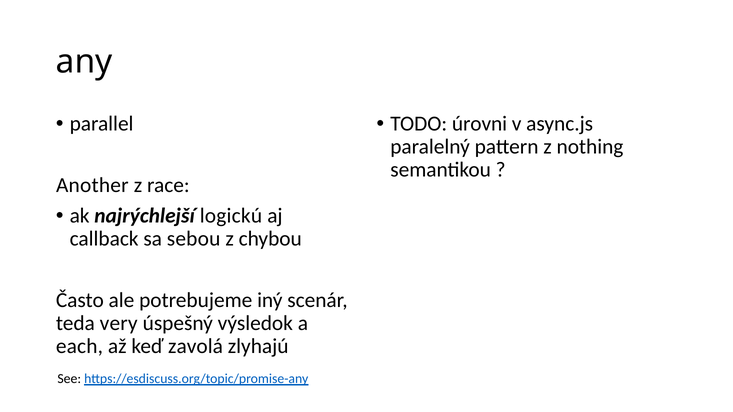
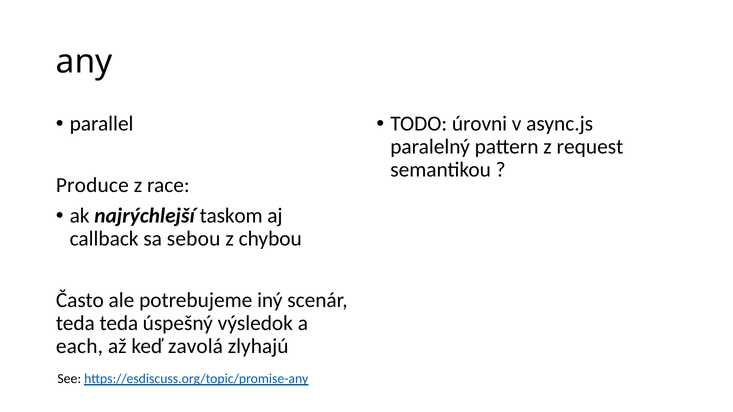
nothing: nothing -> request
Another: Another -> Produce
logickú: logickú -> taskom
teda very: very -> teda
